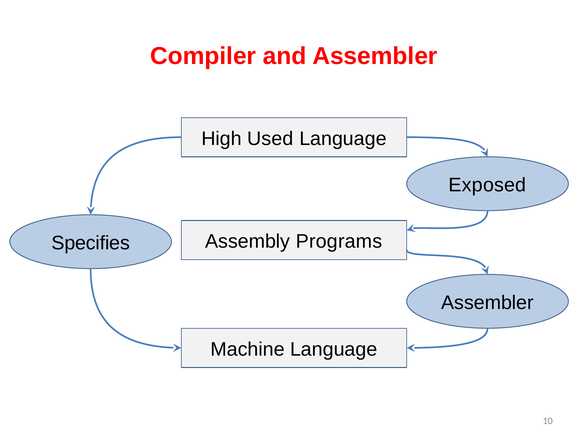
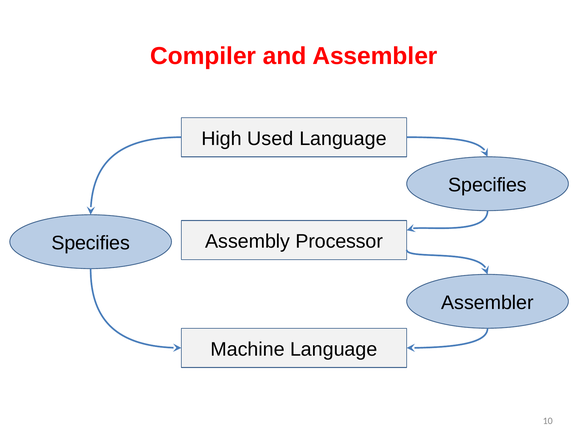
Exposed at (487, 185): Exposed -> Specifies
Programs: Programs -> Processor
